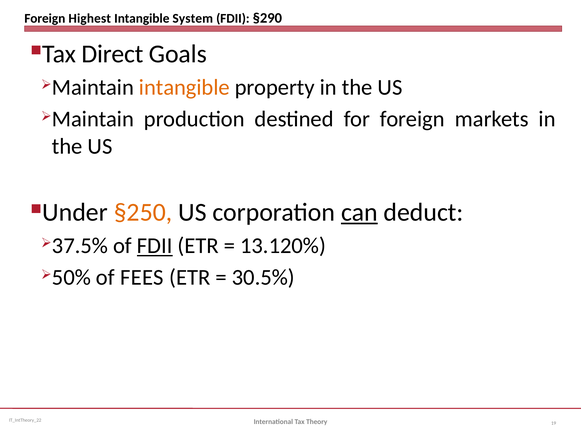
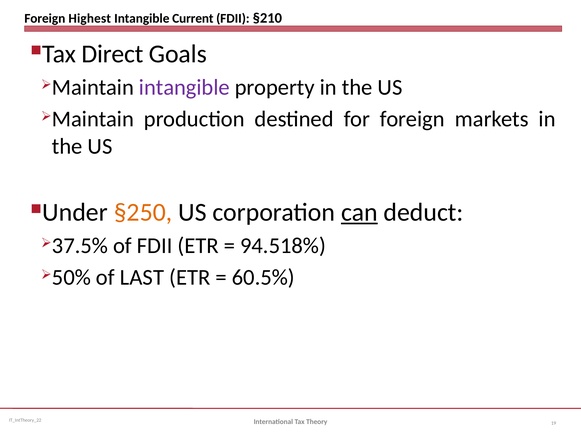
System: System -> Current
§290: §290 -> §210
intangible at (184, 87) colour: orange -> purple
FDII at (155, 246) underline: present -> none
13.120%: 13.120% -> 94.518%
FEES: FEES -> LAST
30.5%: 30.5% -> 60.5%
